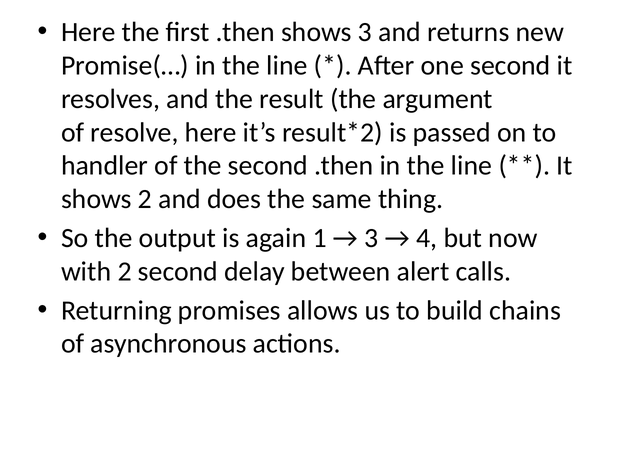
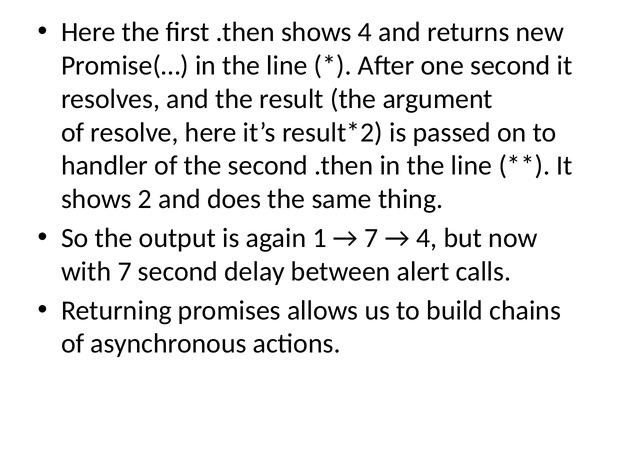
shows 3: 3 -> 4
3 at (371, 238): 3 -> 7
with 2: 2 -> 7
